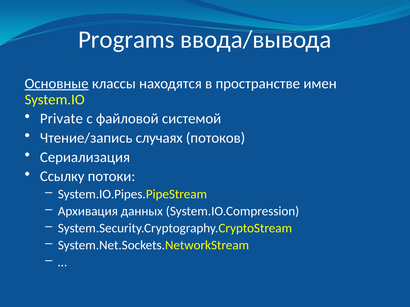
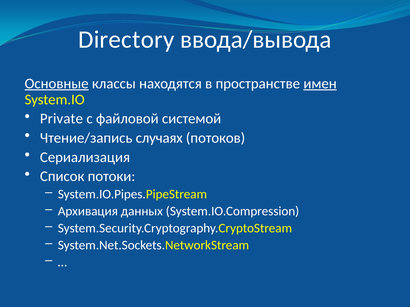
Programs: Programs -> Directory
имен underline: none -> present
Ссылку: Ссылку -> Список
